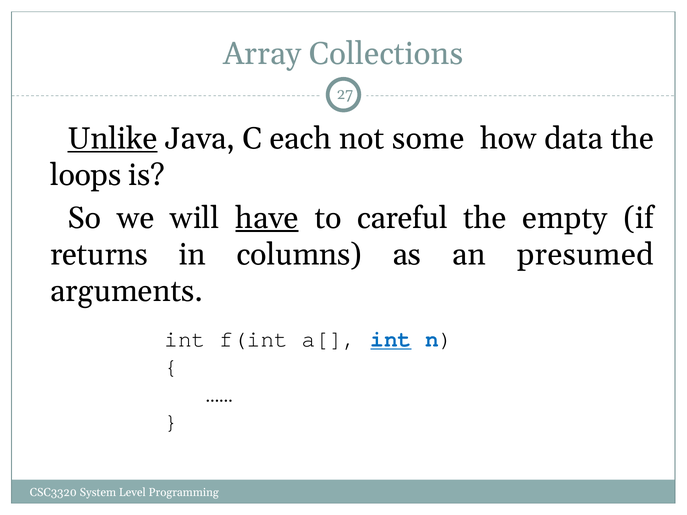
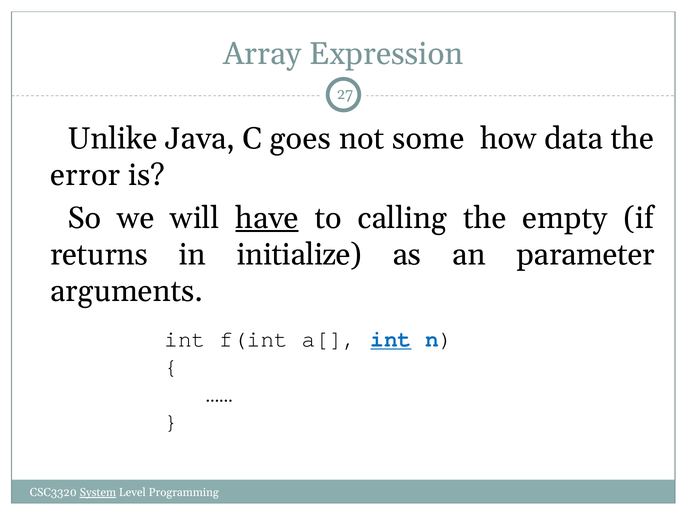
Collections: Collections -> Expression
Unlike underline: present -> none
each: each -> goes
loops: loops -> error
careful: careful -> calling
columns: columns -> initialize
presumed: presumed -> parameter
System underline: none -> present
